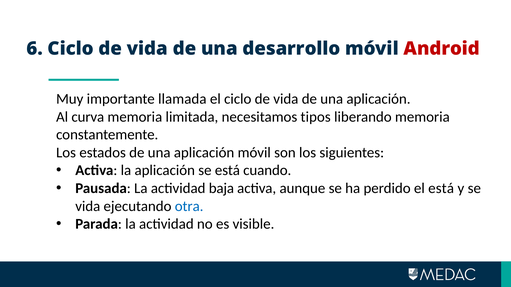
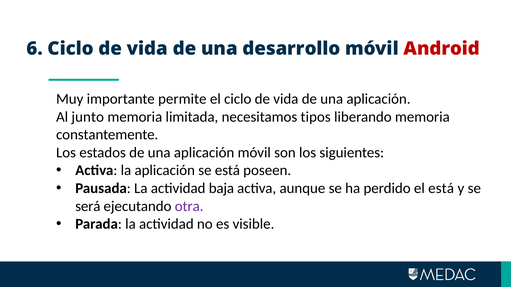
llamada: llamada -> permite
curva: curva -> junto
cuando: cuando -> poseen
vida at (88, 206): vida -> será
otra colour: blue -> purple
